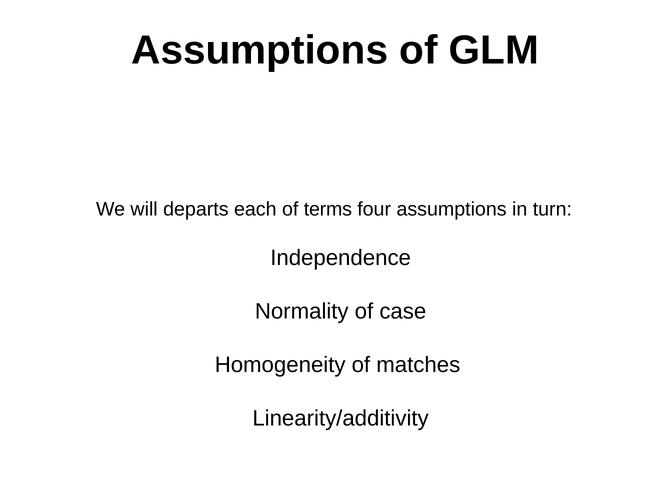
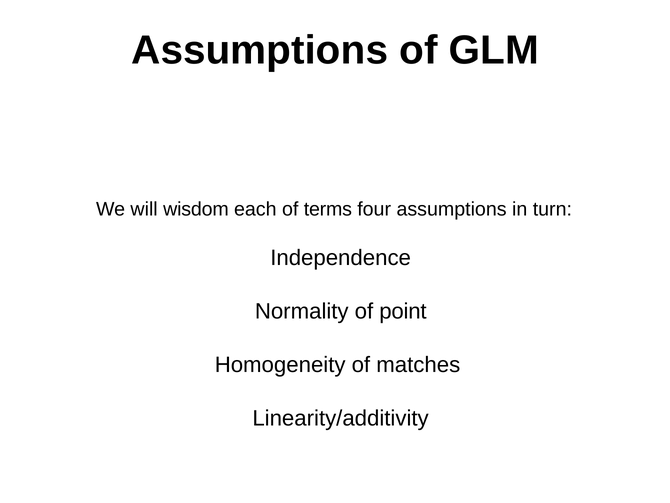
departs: departs -> wisdom
case: case -> point
